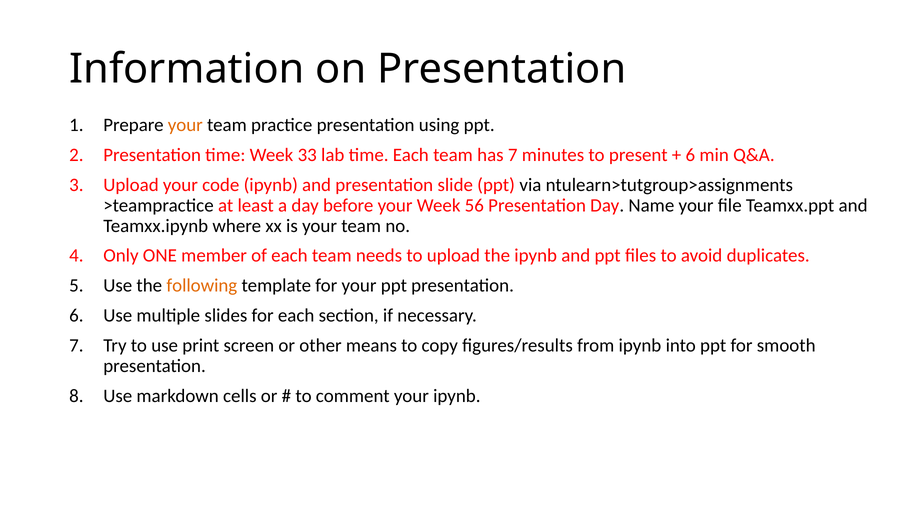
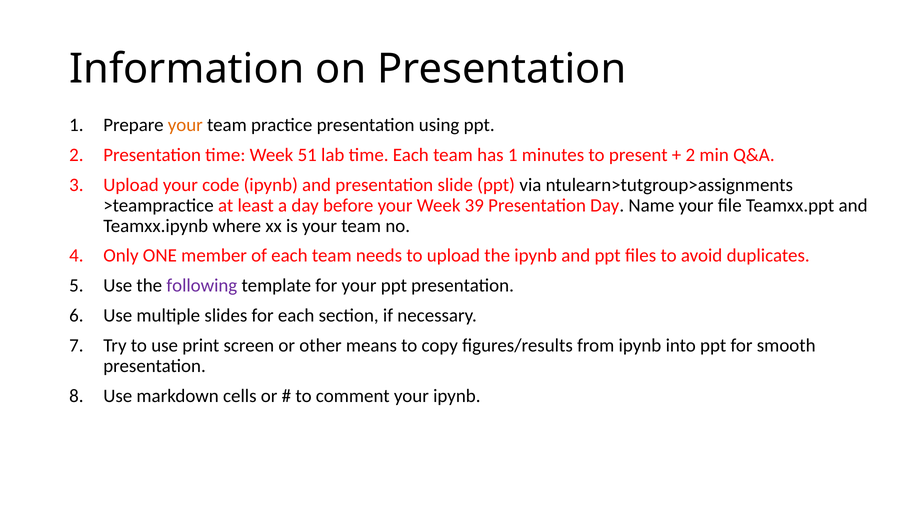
33: 33 -> 51
has 7: 7 -> 1
6 at (690, 155): 6 -> 2
56: 56 -> 39
following colour: orange -> purple
